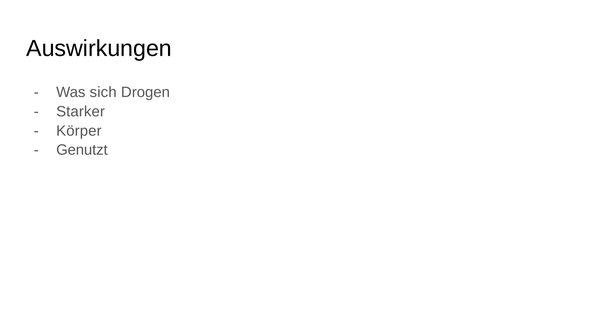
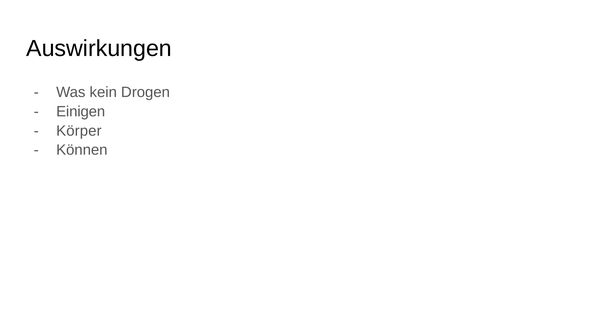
sich: sich -> kein
Starker: Starker -> Einigen
Genutzt: Genutzt -> Können
